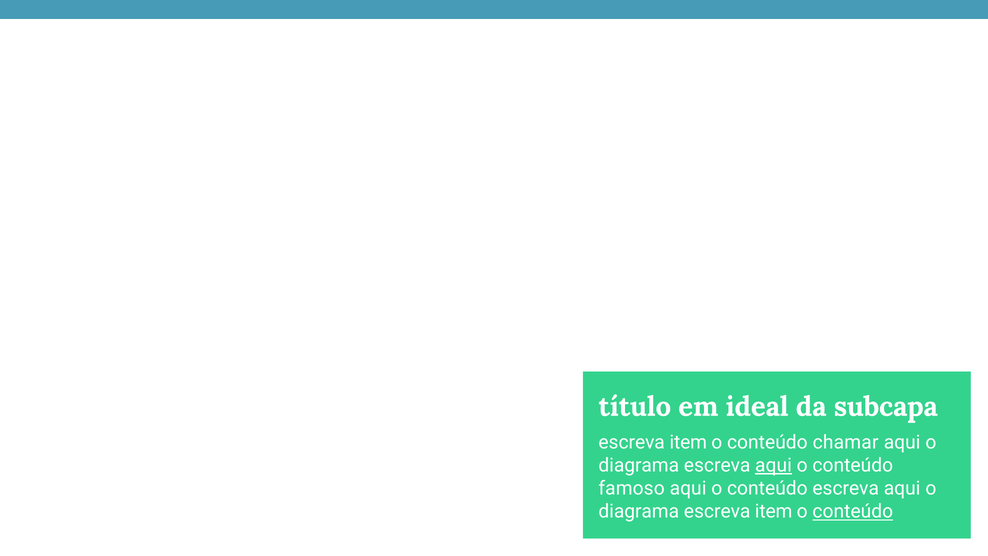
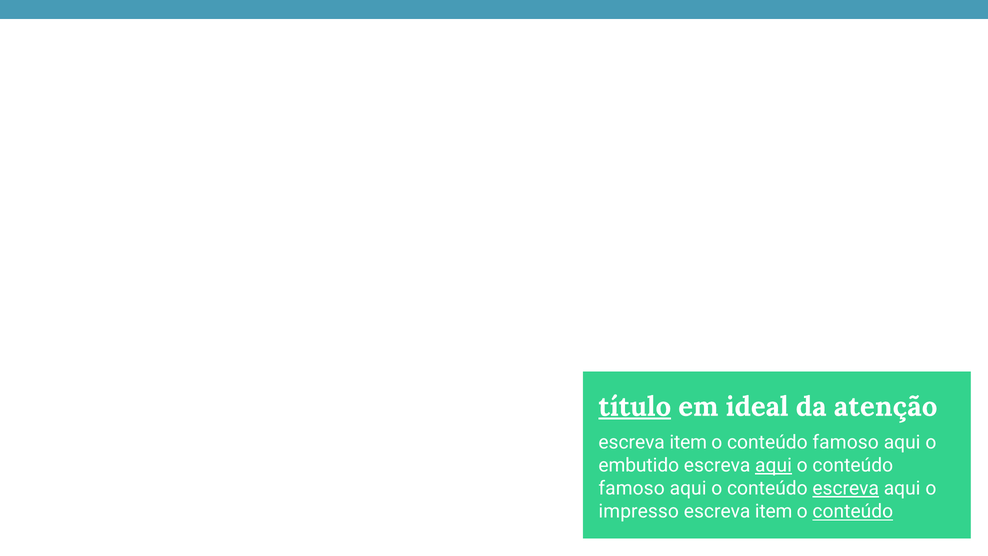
título underline: none -> present
subcapa: subcapa -> atenção
chamar at (846, 442): chamar -> famoso
diagrama at (639, 465): diagrama -> embutido
escreva at (846, 488) underline: none -> present
diagrama at (639, 511): diagrama -> impresso
